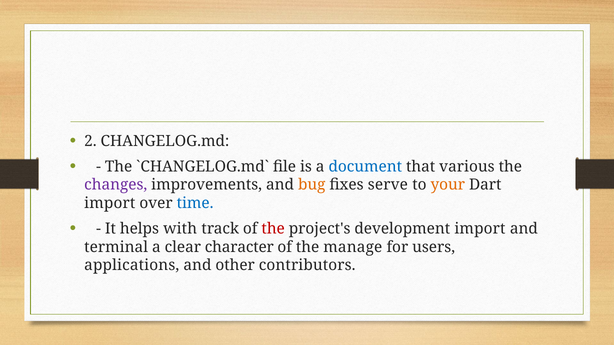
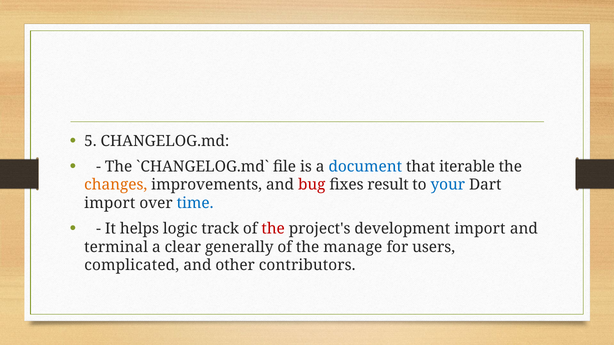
2: 2 -> 5
various: various -> iterable
changes colour: purple -> orange
bug colour: orange -> red
serve: serve -> result
your colour: orange -> blue
with: with -> logic
character: character -> generally
applications: applications -> complicated
